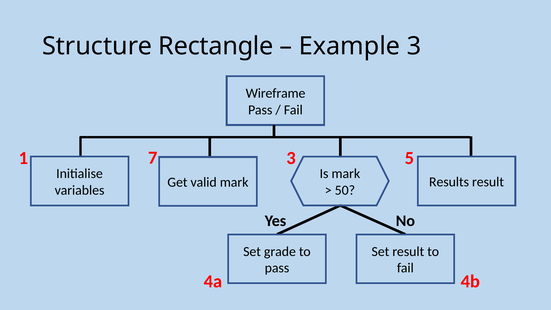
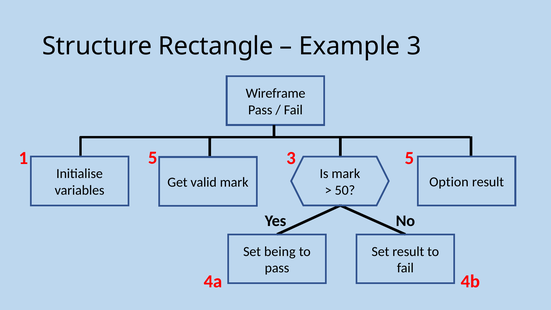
1 7: 7 -> 5
Results: Results -> Option
grade: grade -> being
